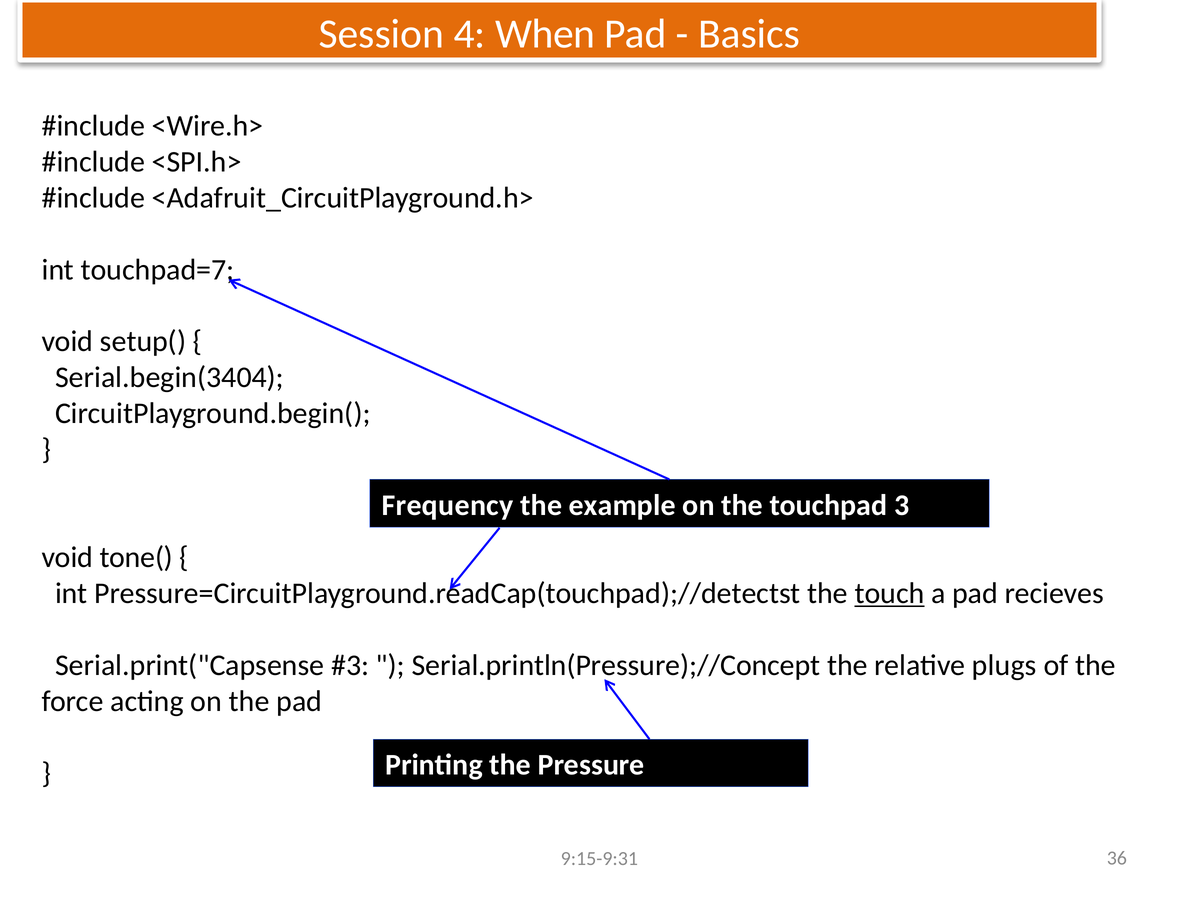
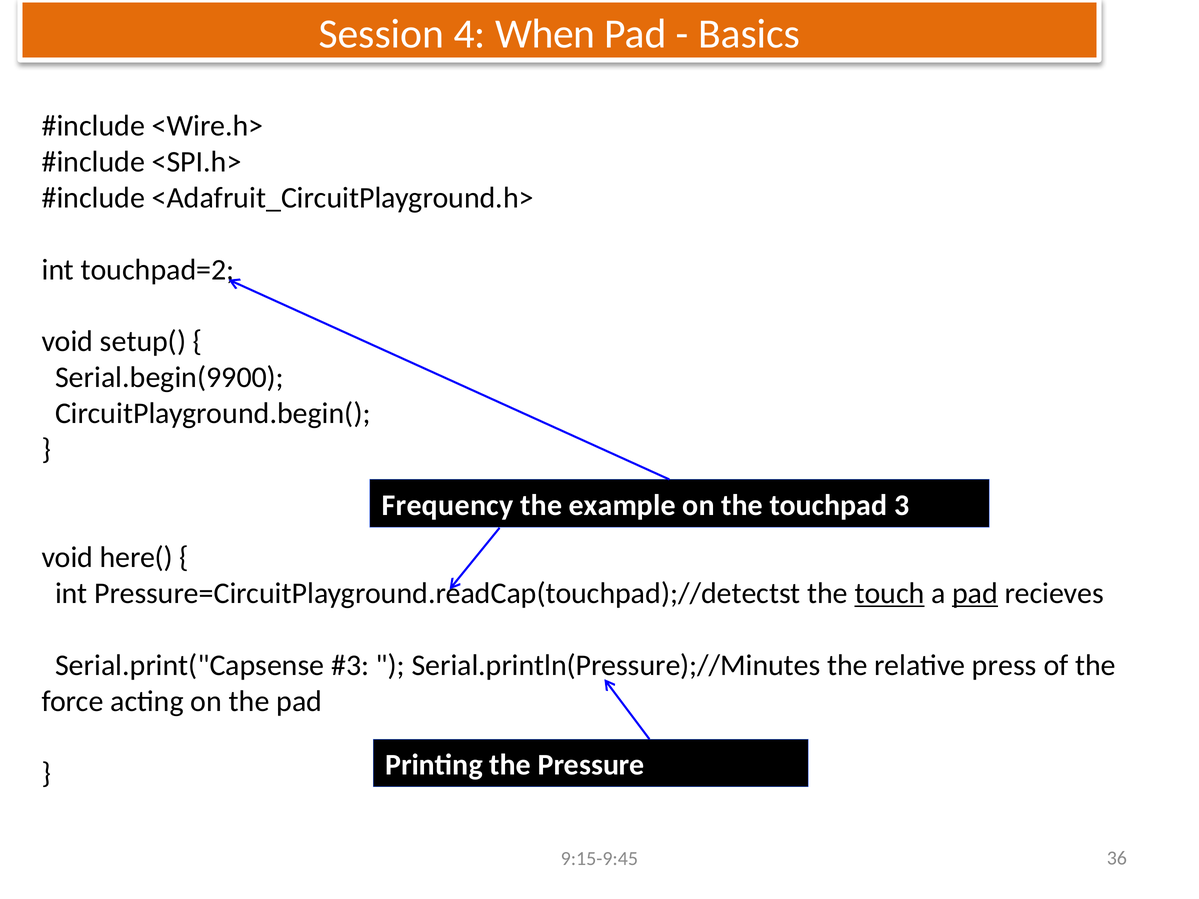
touchpad=7: touchpad=7 -> touchpad=2
Serial.begin(3404: Serial.begin(3404 -> Serial.begin(9900
tone(: tone( -> here(
pad at (975, 593) underline: none -> present
Serial.println(Pressure);//Concept: Serial.println(Pressure);//Concept -> Serial.println(Pressure);//Minutes
plugs: plugs -> press
9:15-9:31: 9:15-9:31 -> 9:15-9:45
